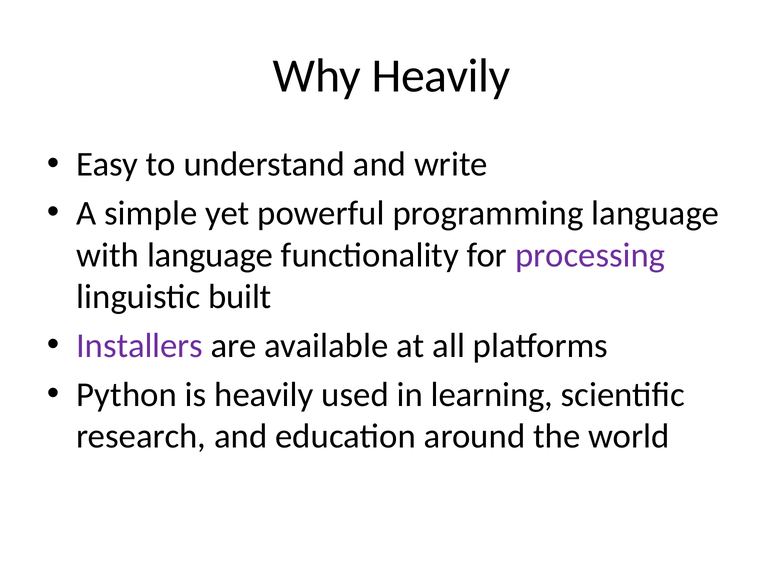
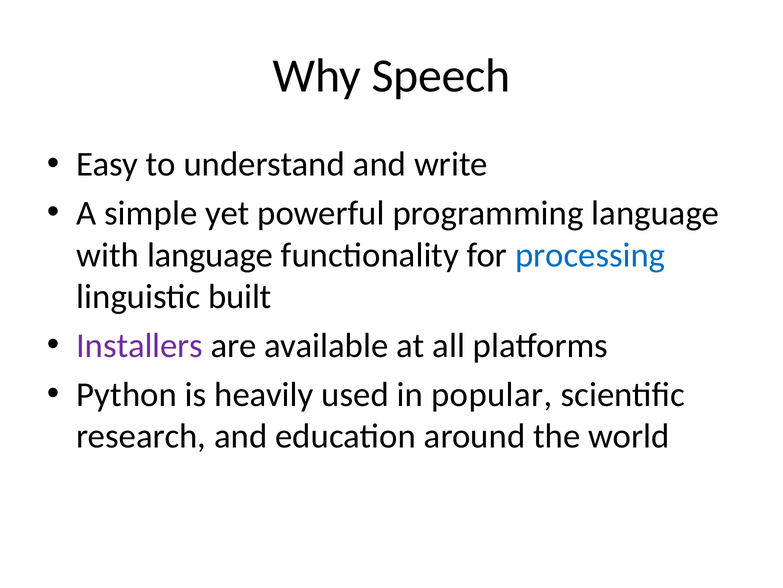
Why Heavily: Heavily -> Speech
processing colour: purple -> blue
learning: learning -> popular
